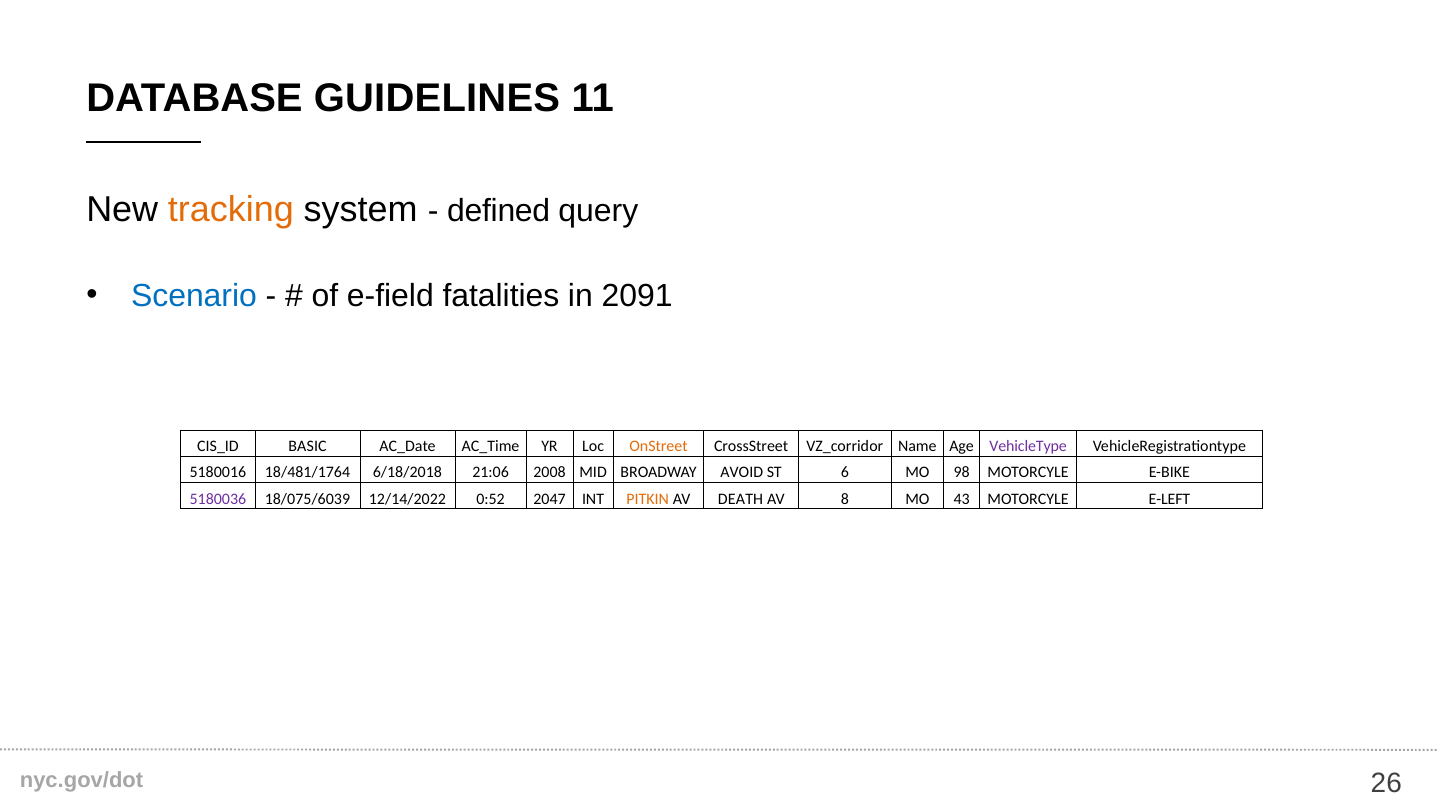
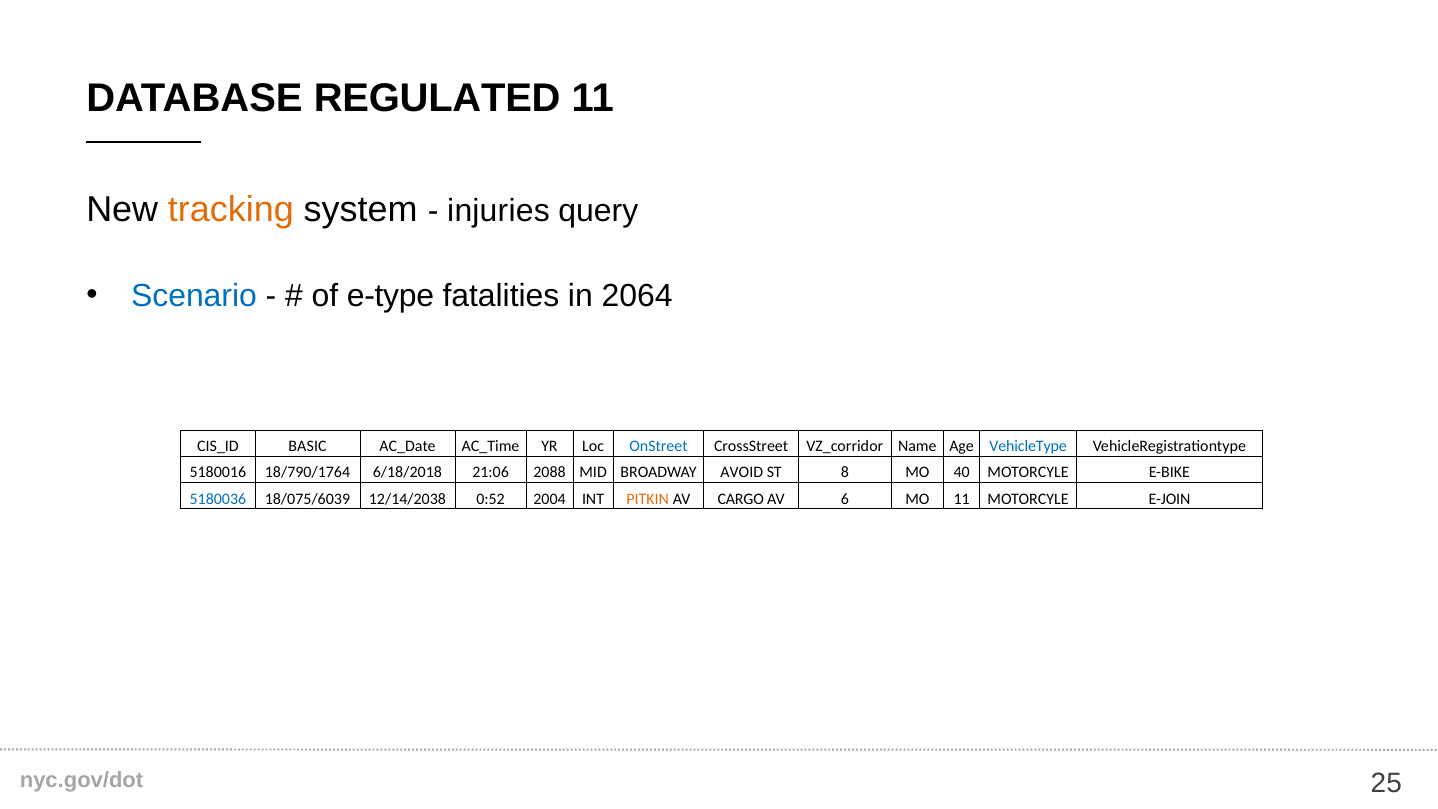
GUIDELINES: GUIDELINES -> REGULATED
defined: defined -> injuries
e-field: e-field -> e-type
2091: 2091 -> 2064
OnStreet colour: orange -> blue
VehicleType colour: purple -> blue
18/481/1764: 18/481/1764 -> 18/790/1764
2008: 2008 -> 2088
6: 6 -> 8
98: 98 -> 40
5180036 colour: purple -> blue
12/14/2022: 12/14/2022 -> 12/14/2038
2047: 2047 -> 2004
DEATH: DEATH -> CARGO
8: 8 -> 6
MO 43: 43 -> 11
E-LEFT: E-LEFT -> E-JOIN
26: 26 -> 25
